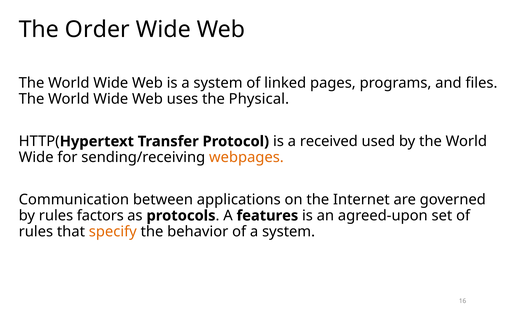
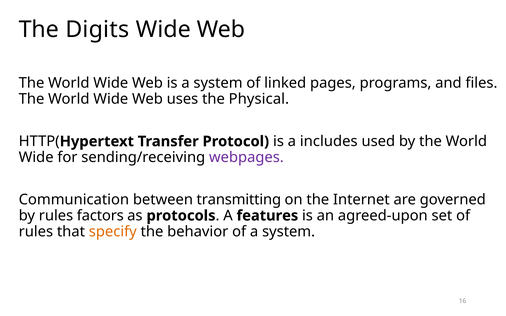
Order: Order -> Digits
received: received -> includes
webpages colour: orange -> purple
applications: applications -> transmitting
